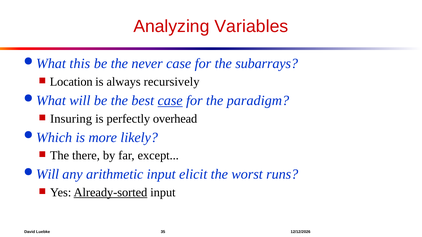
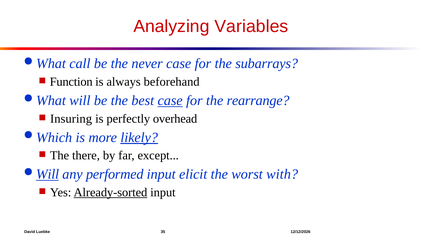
this: this -> call
Location: Location -> Function
recursively: recursively -> beforehand
paradigm: paradigm -> rearrange
likely underline: none -> present
Will at (48, 175) underline: none -> present
arithmetic: arithmetic -> performed
runs: runs -> with
